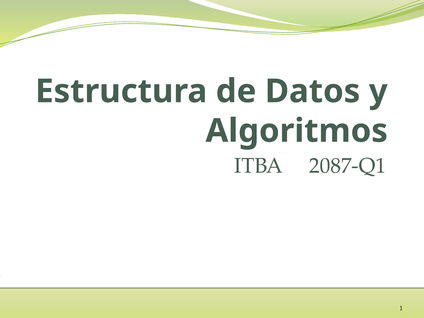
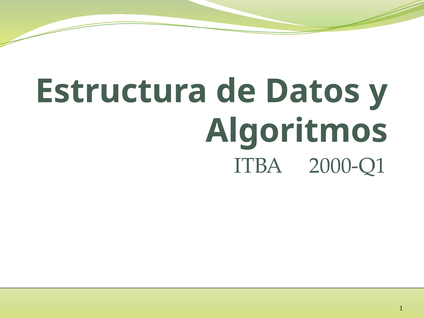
2087-Q1: 2087-Q1 -> 2000-Q1
